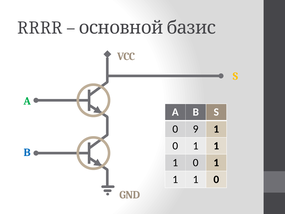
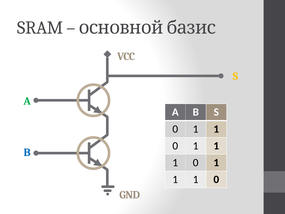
RRRR: RRRR -> SRAM
9 at (196, 129): 9 -> 1
